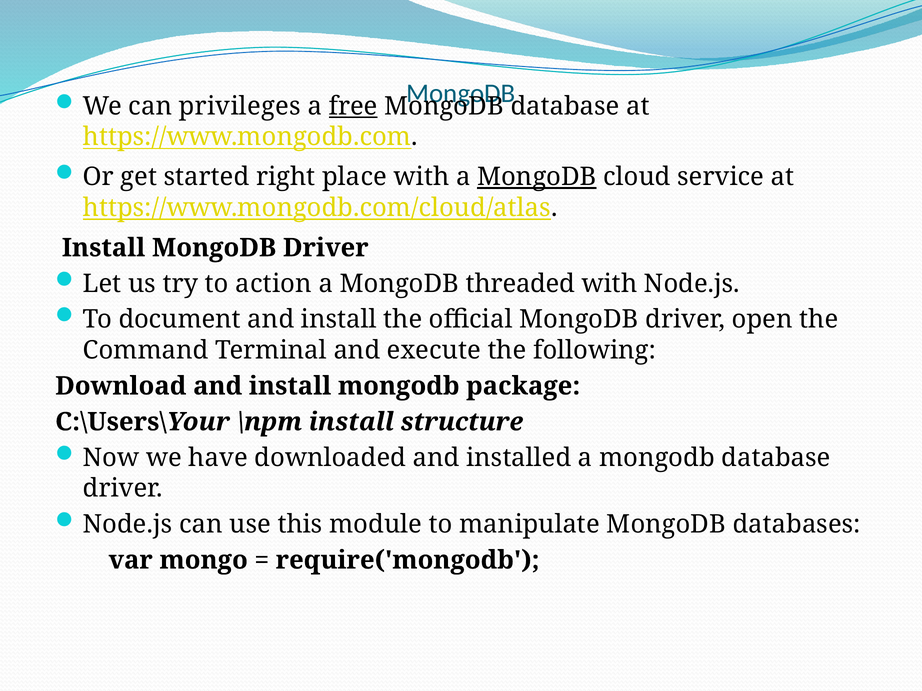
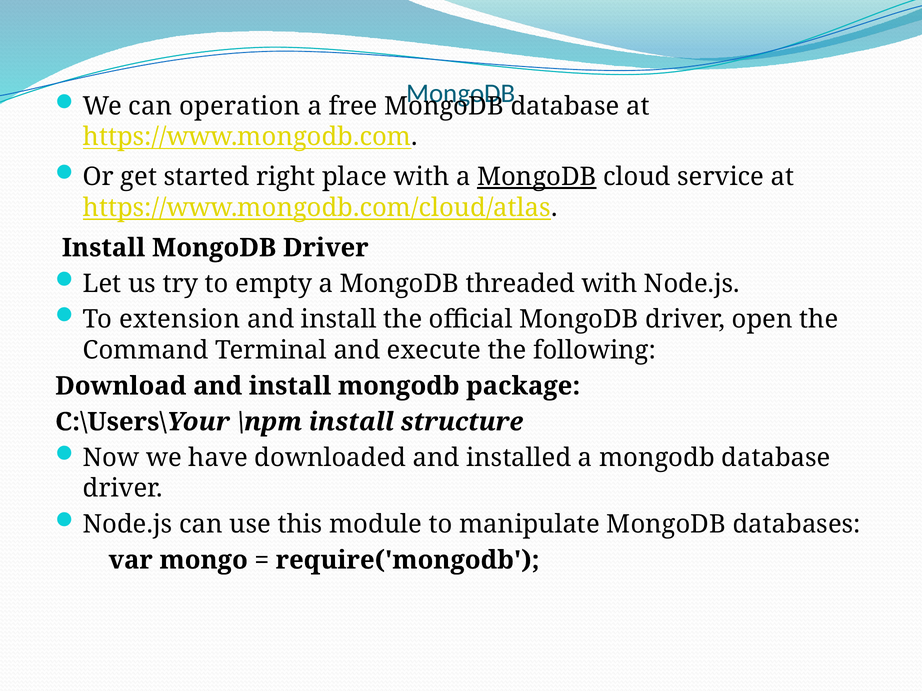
privileges: privileges -> operation
free underline: present -> none
action: action -> empty
document: document -> extension
